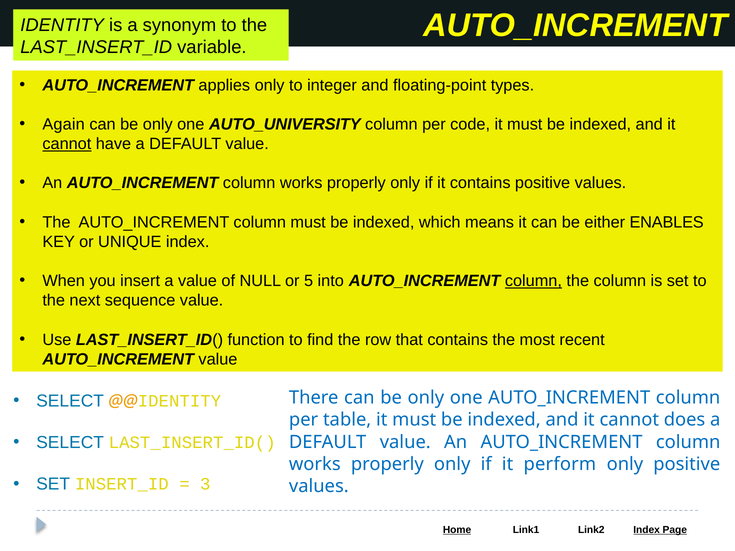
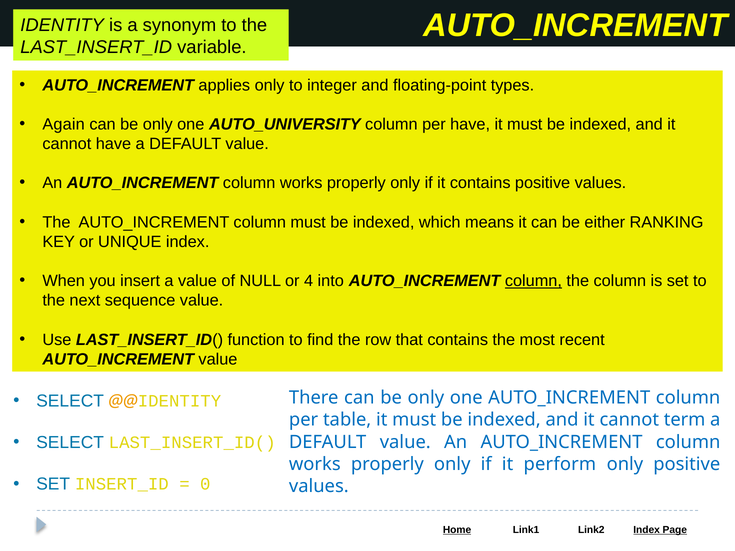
per code: code -> have
cannot at (67, 144) underline: present -> none
ENABLES: ENABLES -> RANKING
5: 5 -> 4
does: does -> term
3: 3 -> 0
